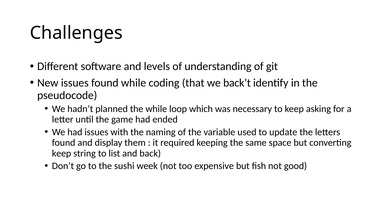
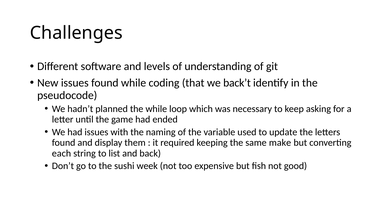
space: space -> make
keep at (62, 153): keep -> each
